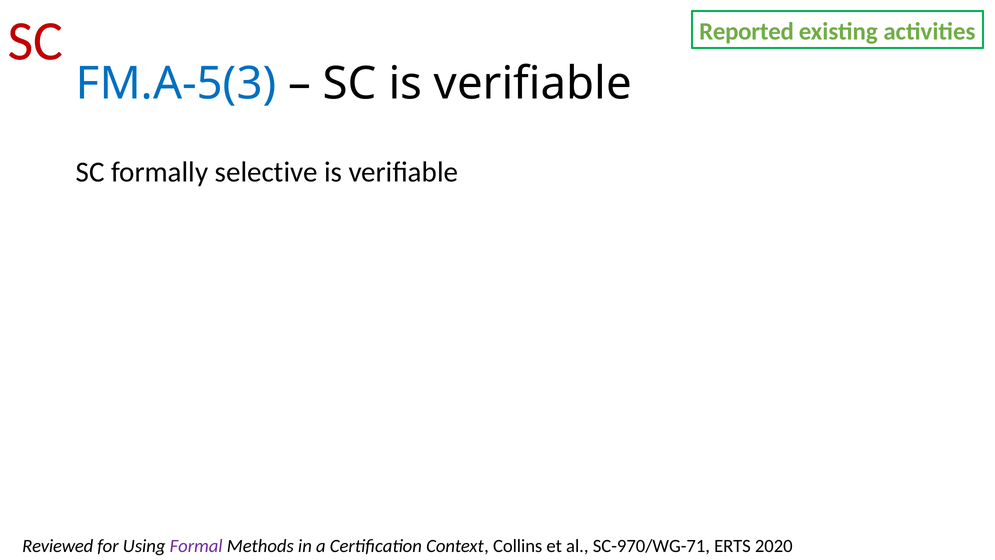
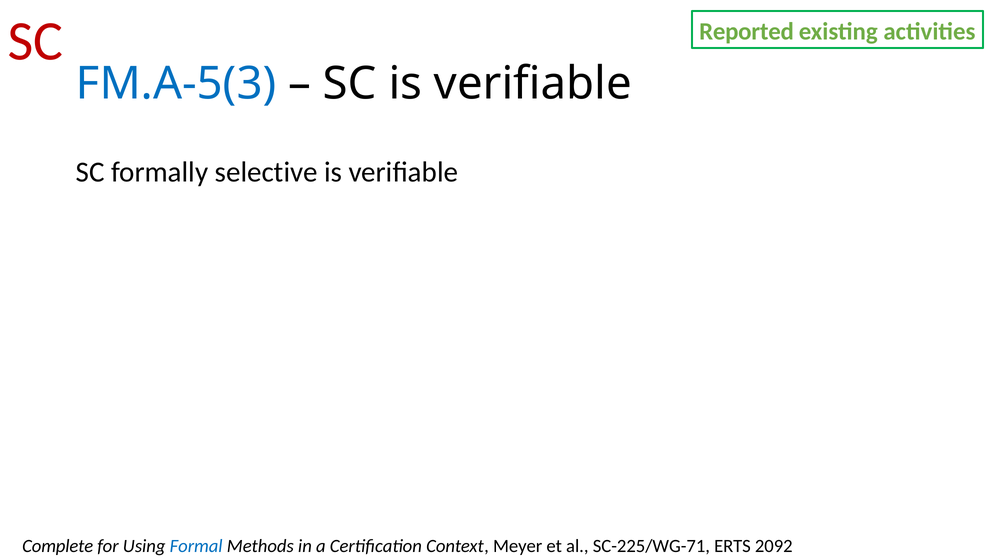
Reviewed: Reviewed -> Complete
Formal colour: purple -> blue
Collins: Collins -> Meyer
SC-970/WG-71: SC-970/WG-71 -> SC-225/WG-71
2020: 2020 -> 2092
